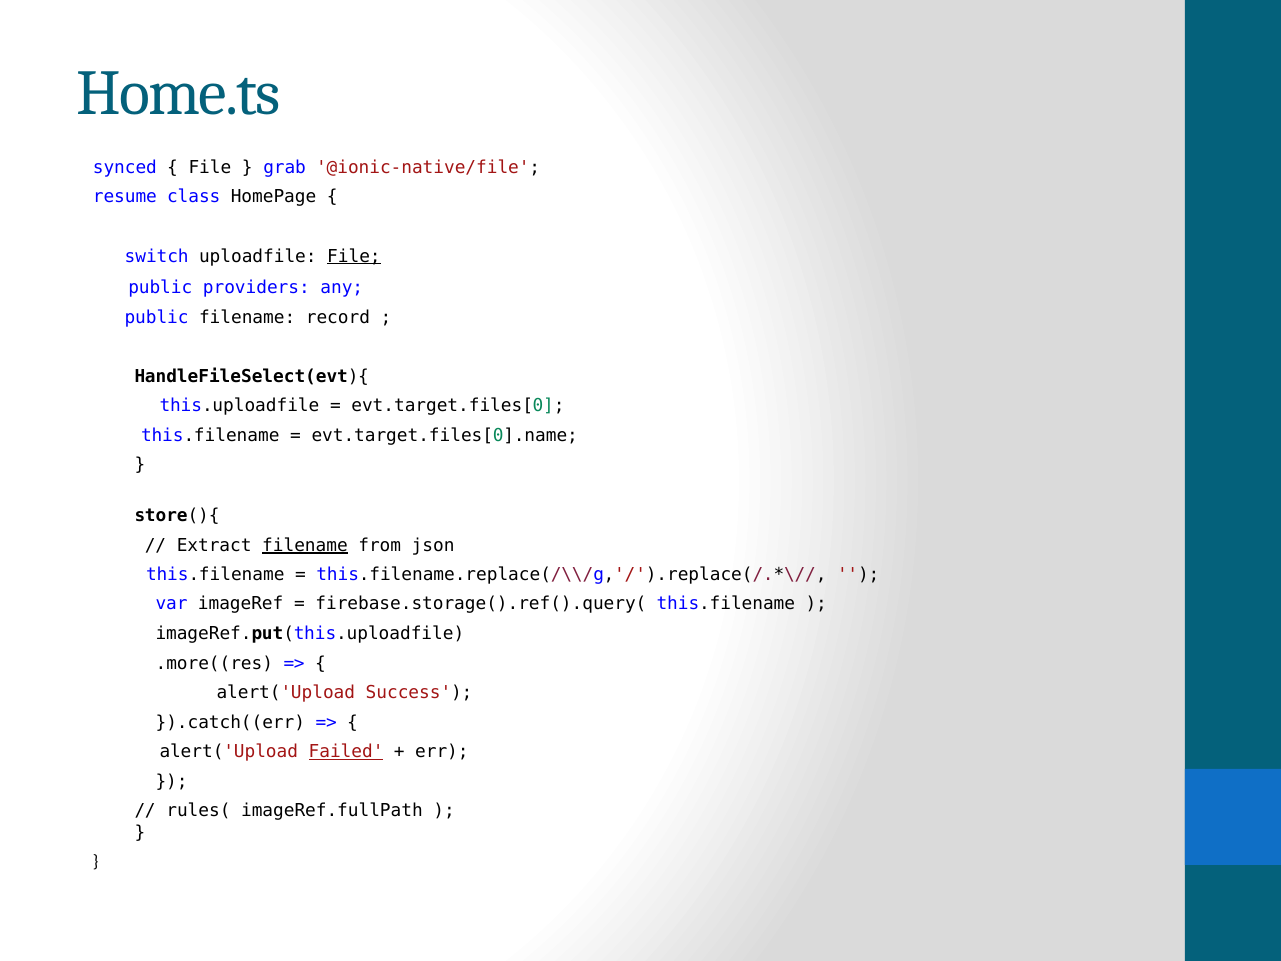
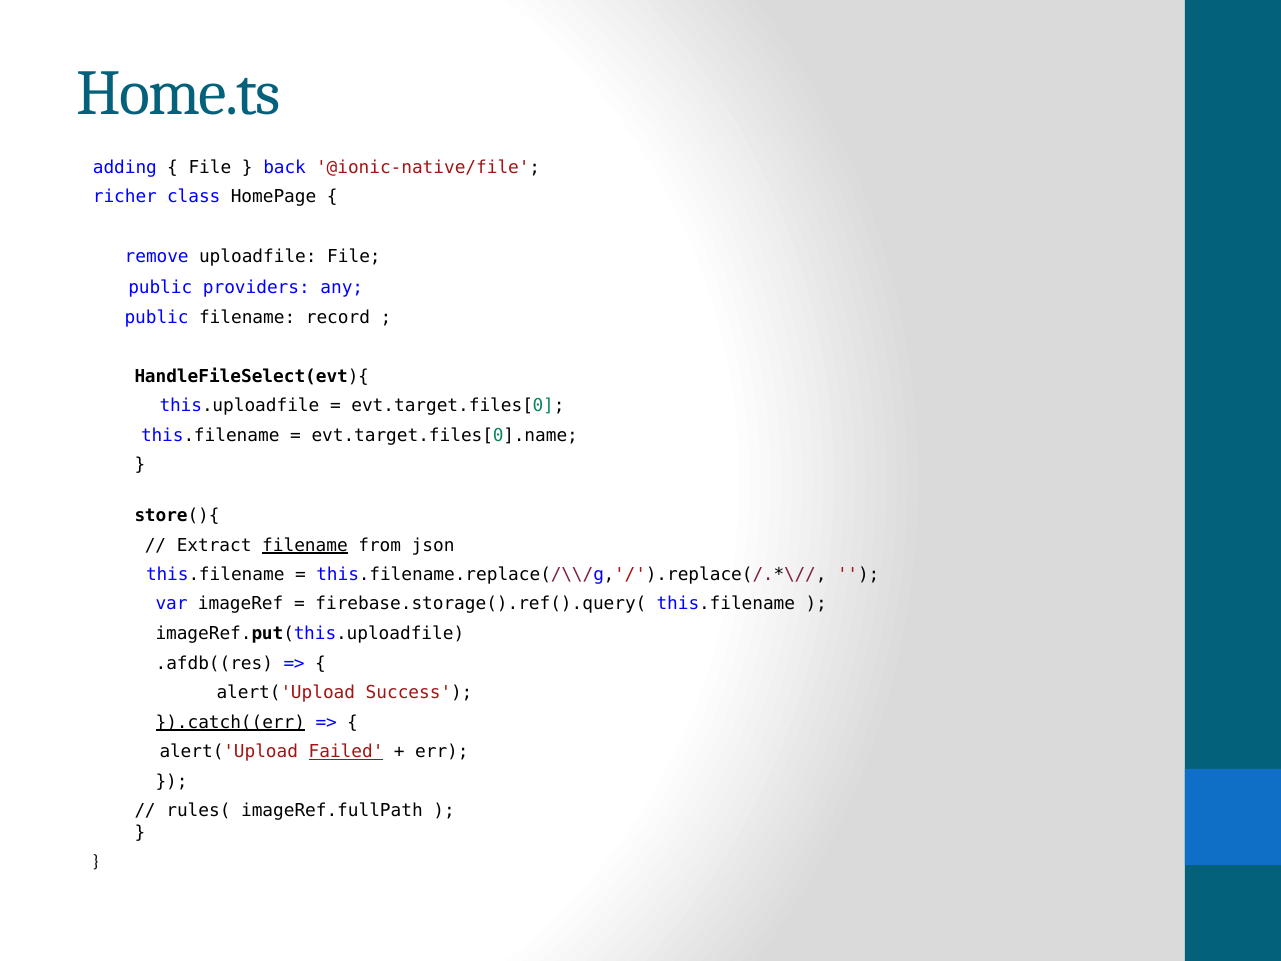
synced: synced -> adding
grab: grab -> back
resume: resume -> richer
switch: switch -> remove
File at (354, 256) underline: present -> none
.more((res: .more((res -> .afdb((res
}).catch((err underline: none -> present
